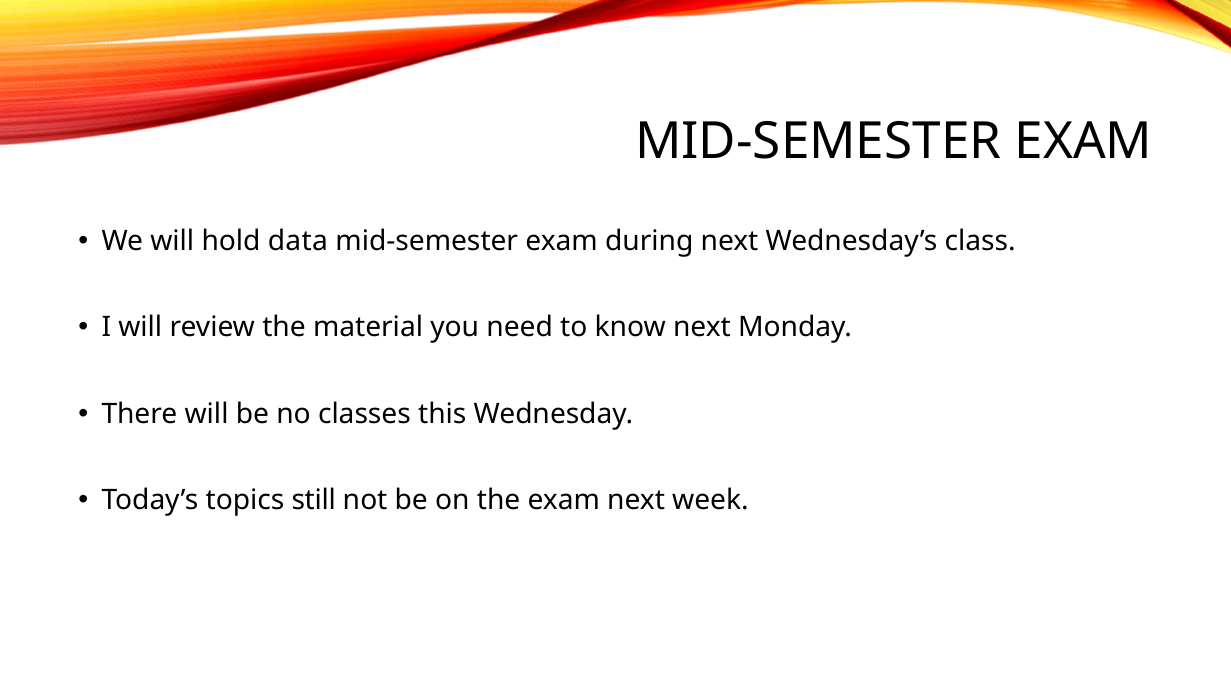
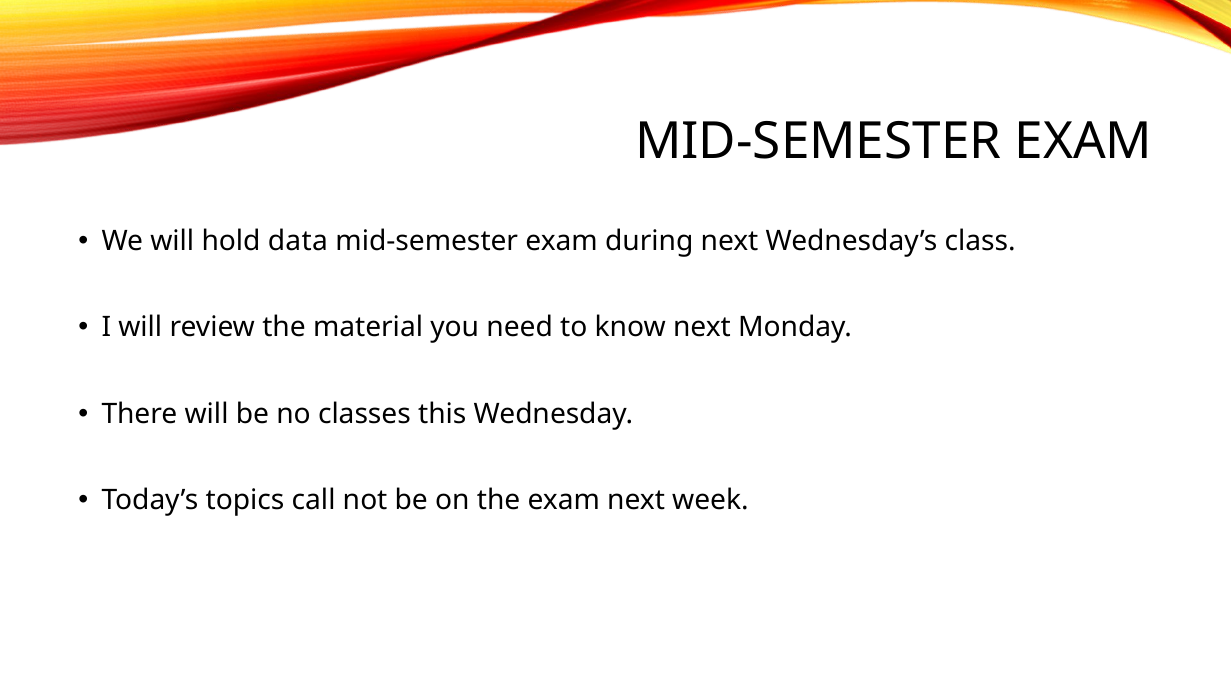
still: still -> call
